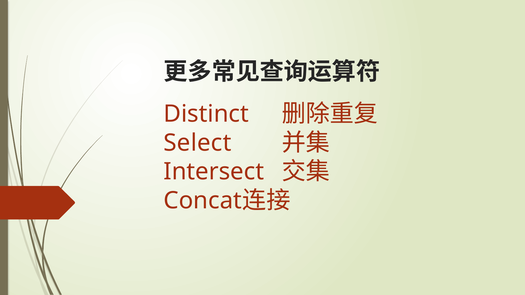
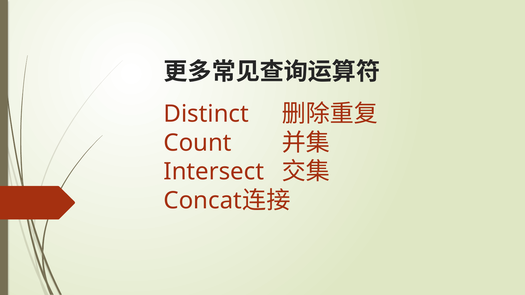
Select: Select -> Count
